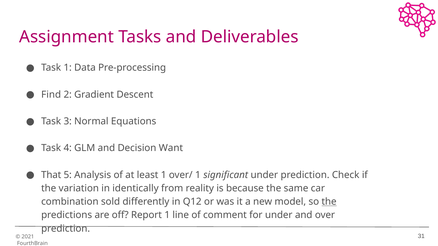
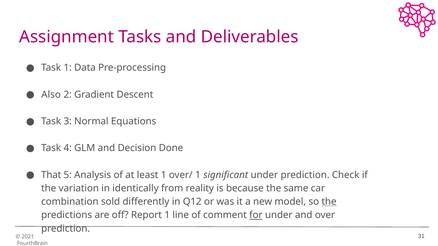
Find: Find -> Also
Want: Want -> Done
for underline: none -> present
